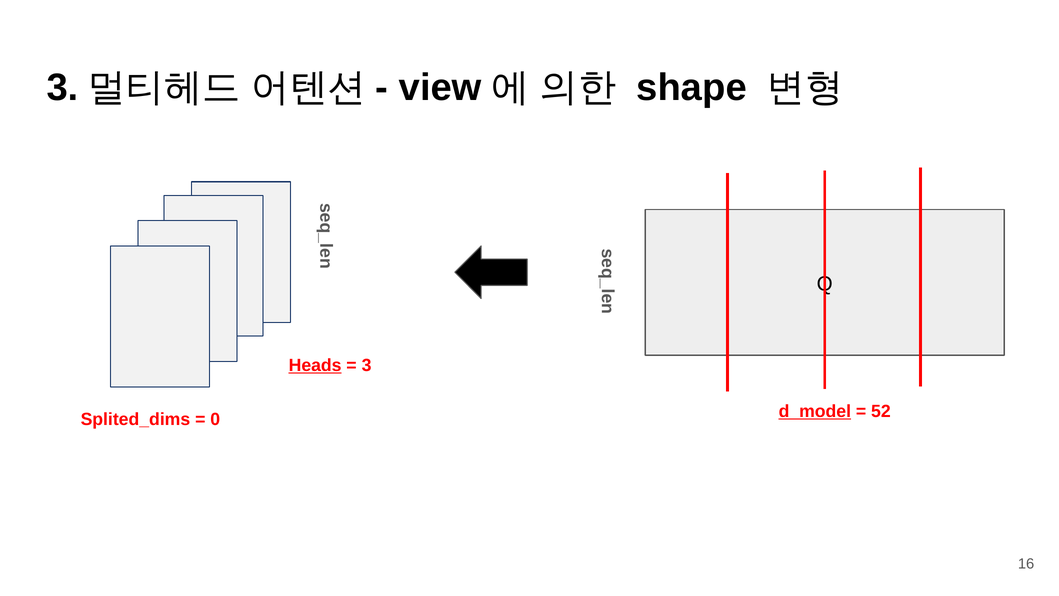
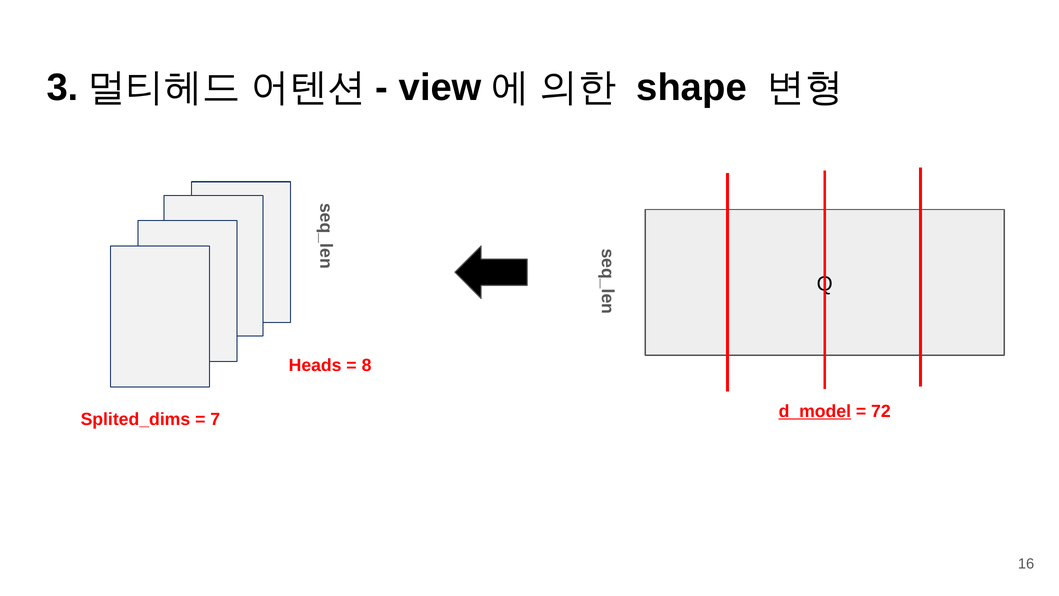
Heads underline: present -> none
3 at (367, 365): 3 -> 8
52: 52 -> 72
0: 0 -> 7
